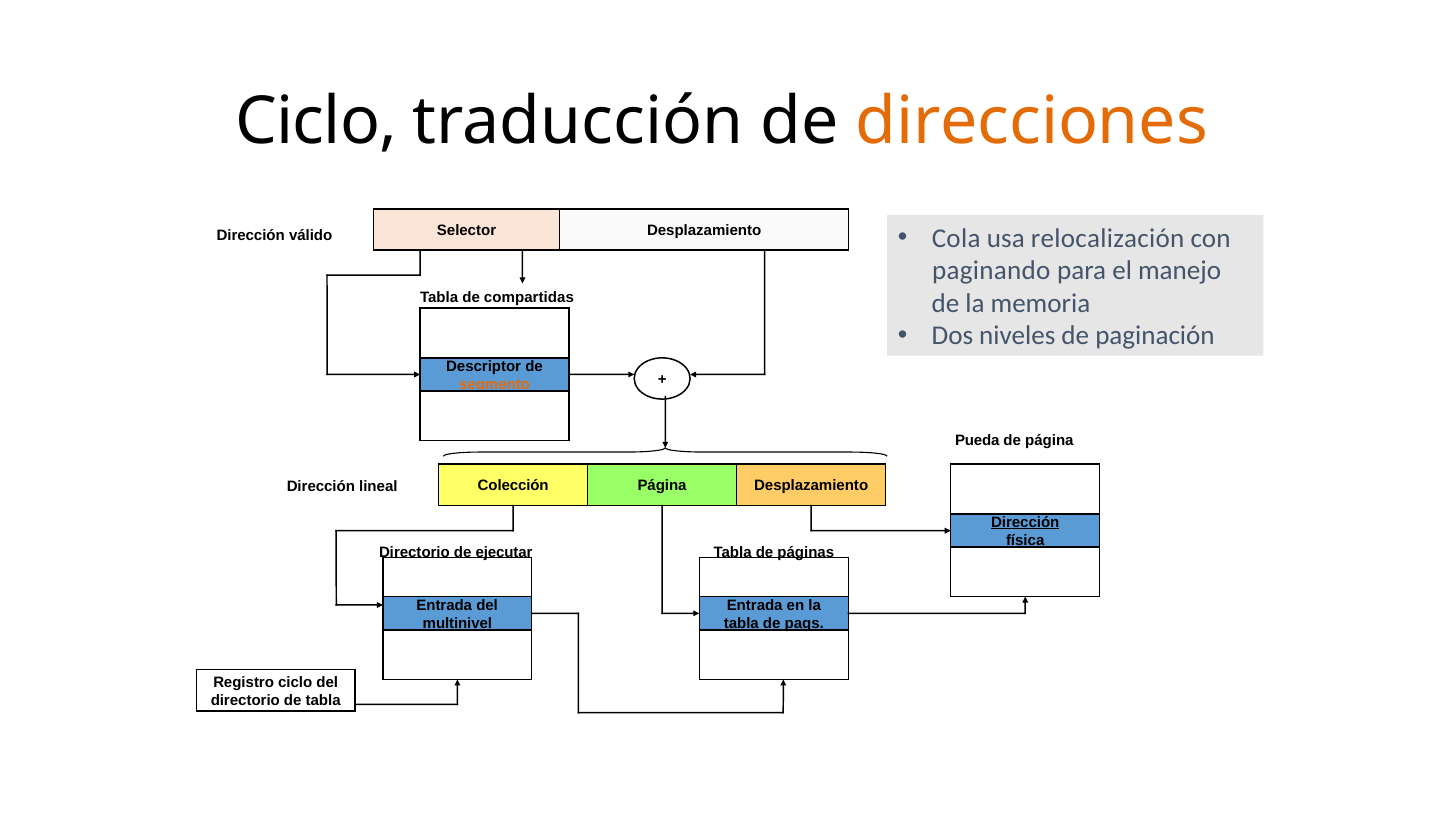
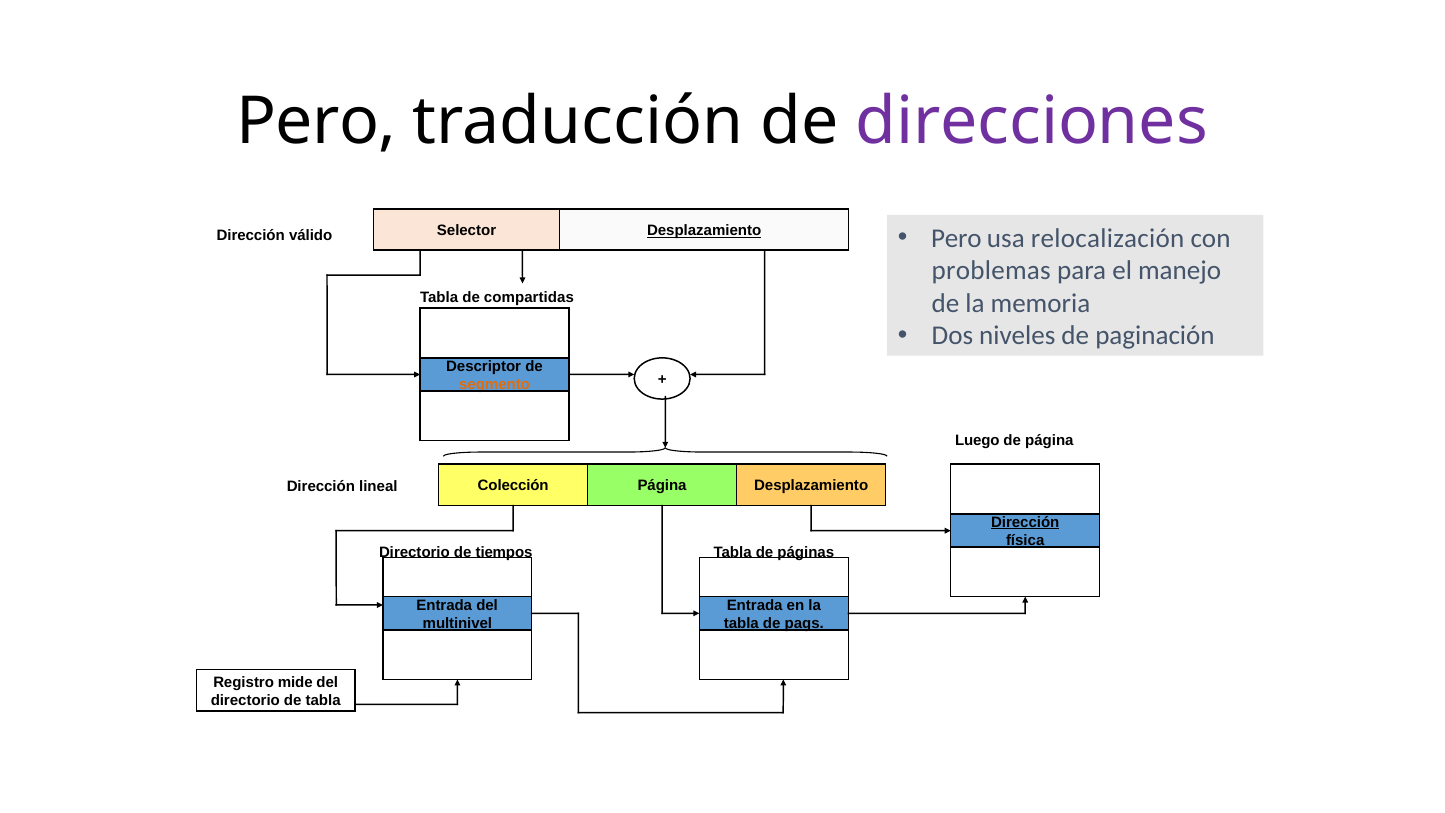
Ciclo at (316, 121): Ciclo -> Pero
direcciones colour: orange -> purple
Desplazamiento at (704, 231) underline: none -> present
Cola at (956, 238): Cola -> Pero
paginando: paginando -> problemas
Pueda: Pueda -> Luego
ejecutar: ejecutar -> tiempos
Registro ciclo: ciclo -> mide
